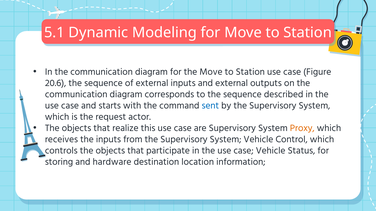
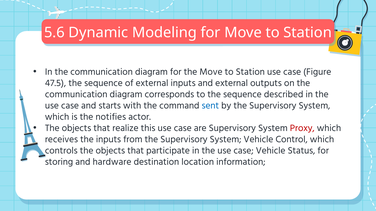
5.1: 5.1 -> 5.6
20.6: 20.6 -> 47.5
request: request -> notifies
Proxy colour: orange -> red
